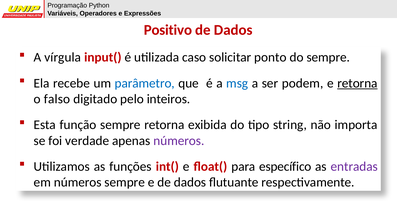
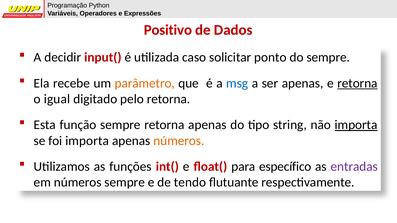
vírgula: vírgula -> decidir
parâmetro colour: blue -> orange
ser podem: podem -> apenas
falso: falso -> igual
pelo inteiros: inteiros -> retorna
retorna exibida: exibida -> apenas
importa at (356, 125) underline: none -> present
foi verdade: verdade -> importa
números at (179, 141) colour: purple -> orange
e de dados: dados -> tendo
